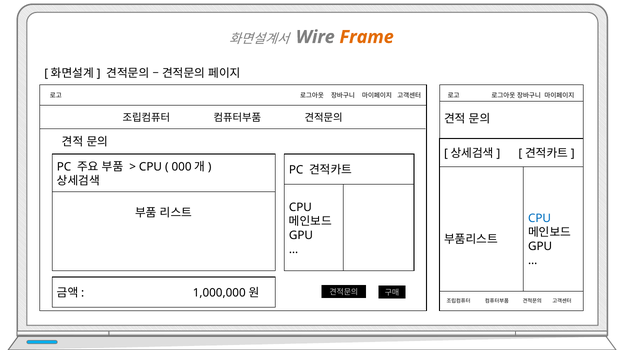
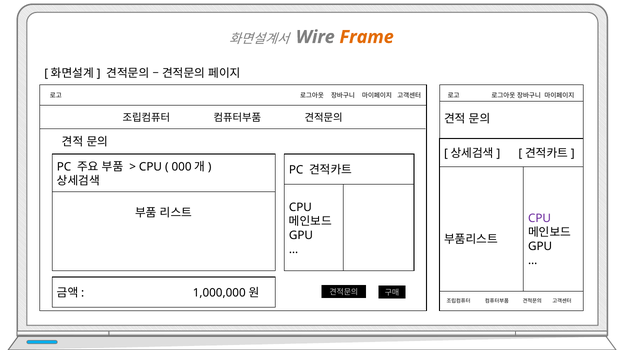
CPU at (539, 219) colour: blue -> purple
